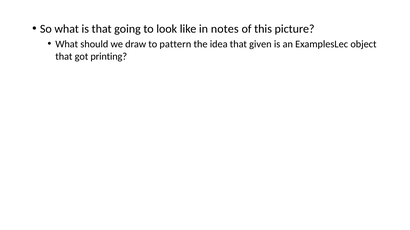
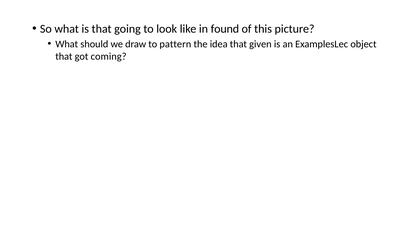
notes: notes -> found
printing: printing -> coming
